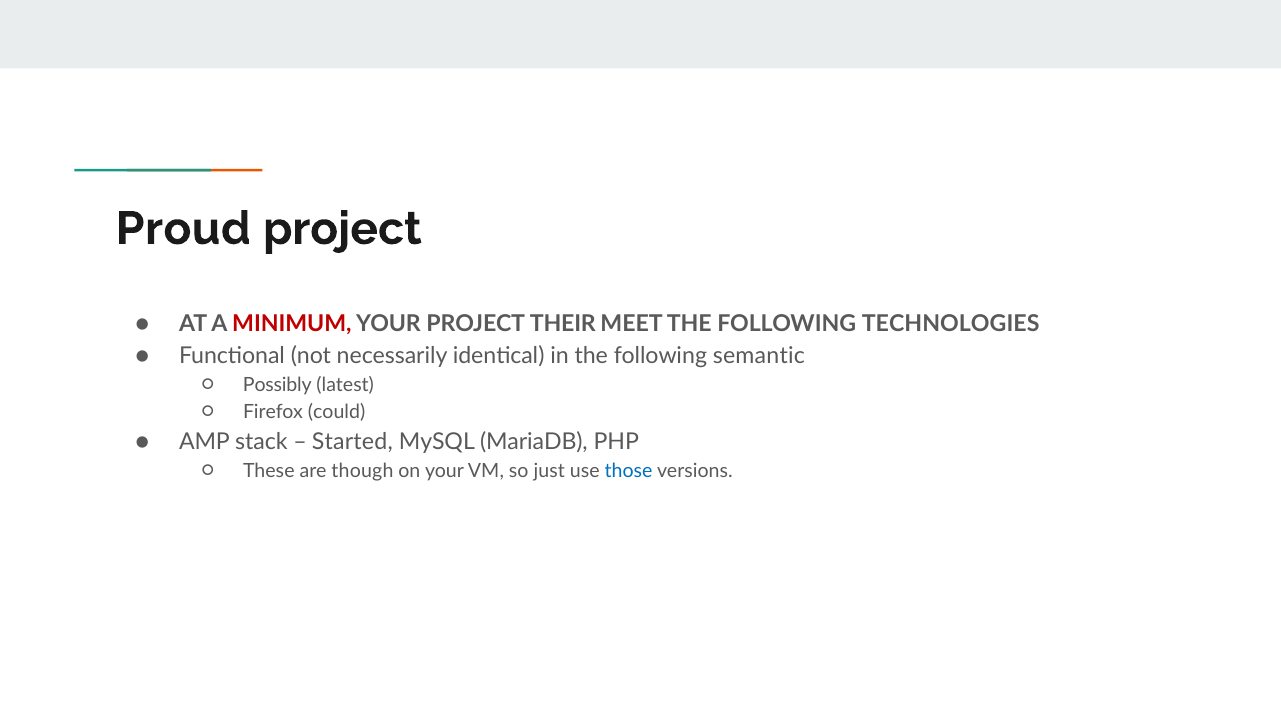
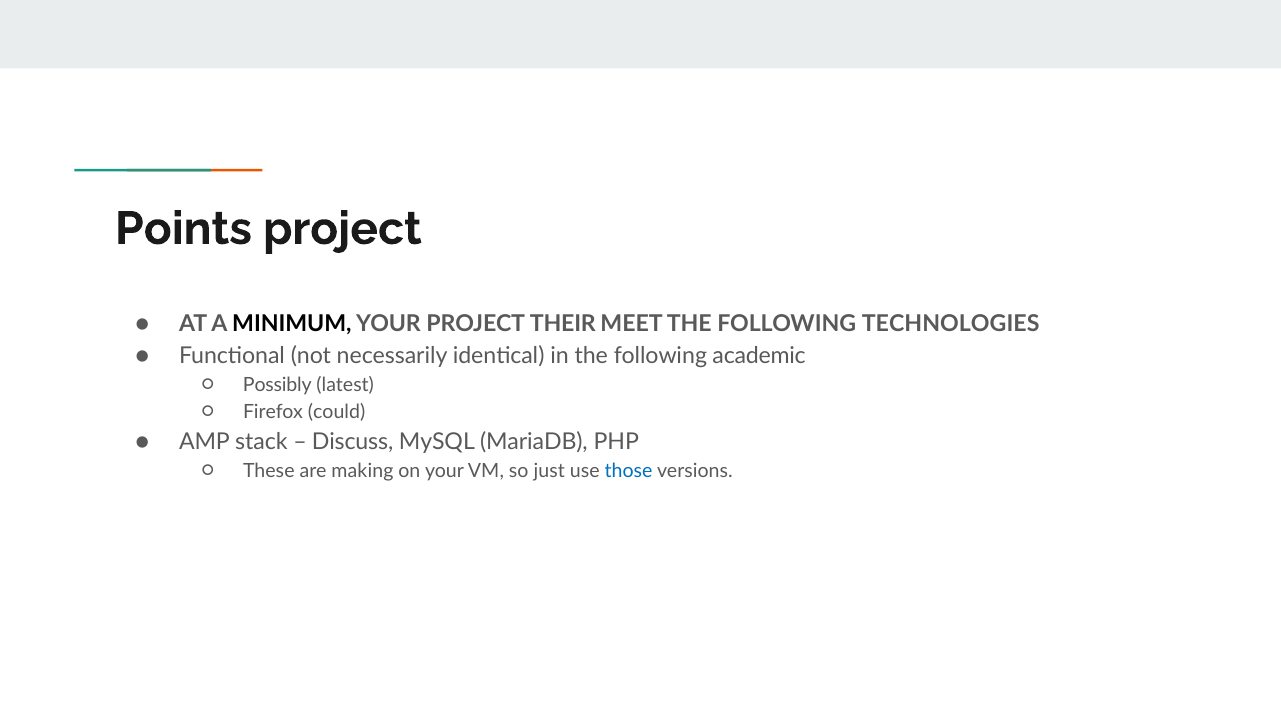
Proud: Proud -> Points
MINIMUM colour: red -> black
semantic: semantic -> academic
Started: Started -> Discuss
though: though -> making
